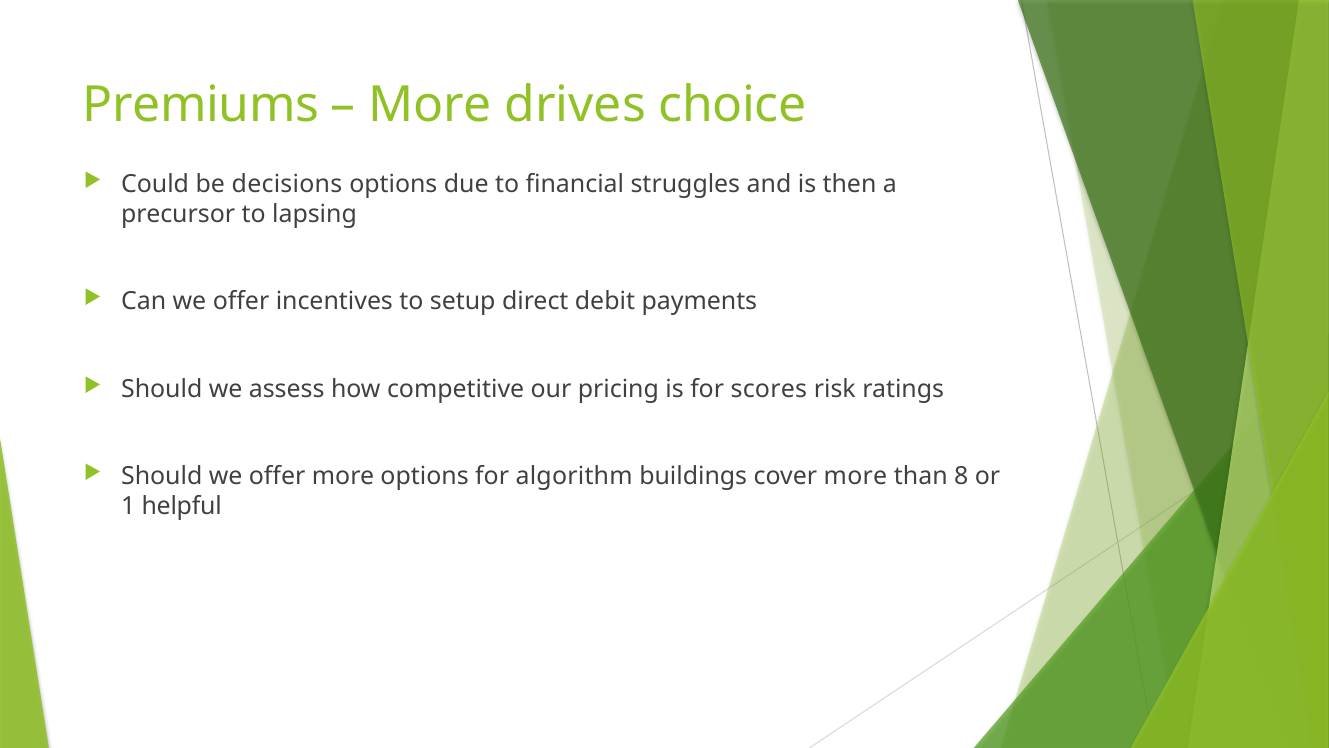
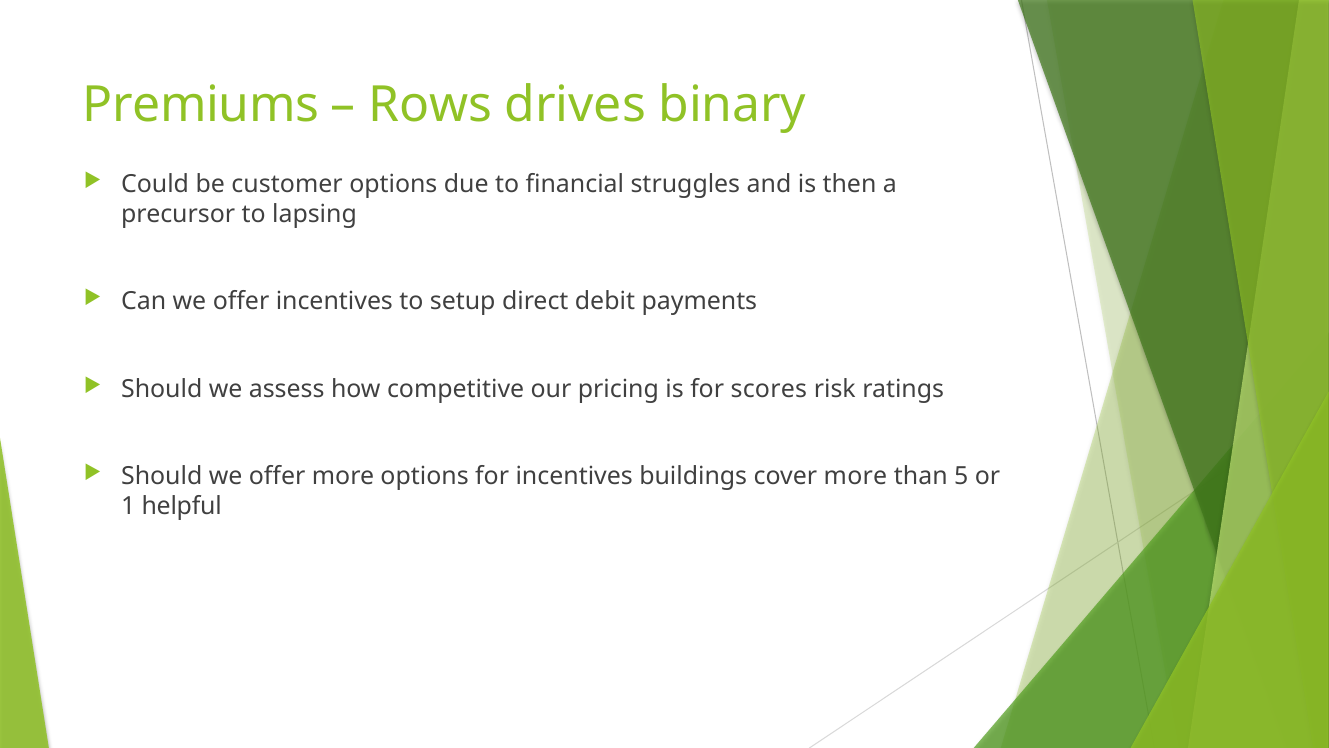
More at (430, 105): More -> Rows
choice: choice -> binary
decisions: decisions -> customer
for algorithm: algorithm -> incentives
8: 8 -> 5
